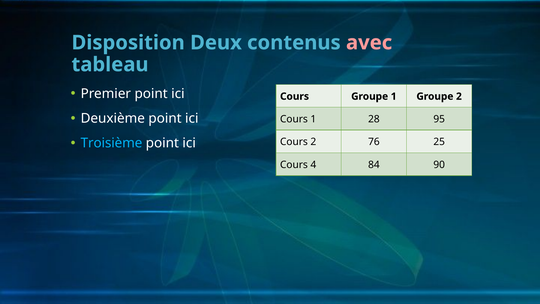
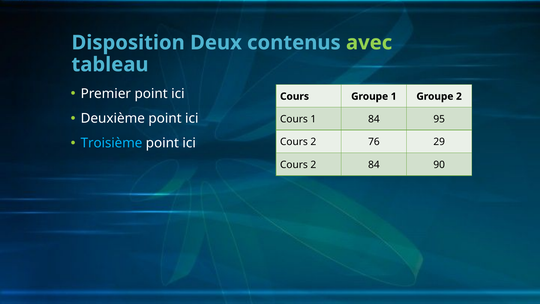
avec colour: pink -> light green
1 28: 28 -> 84
25: 25 -> 29
4 at (313, 165): 4 -> 2
